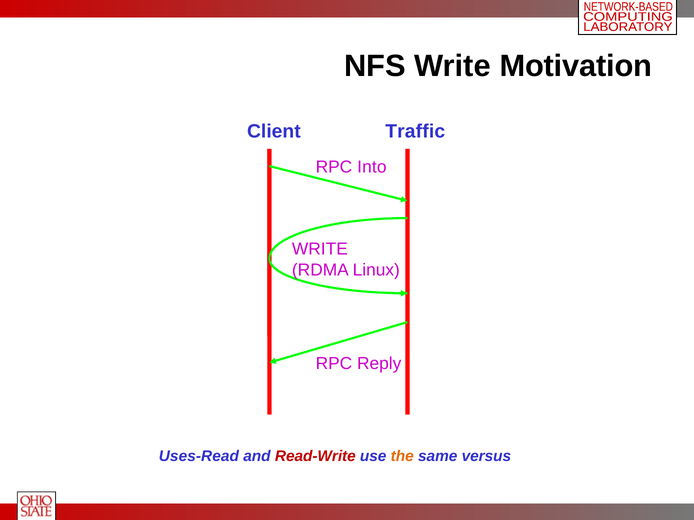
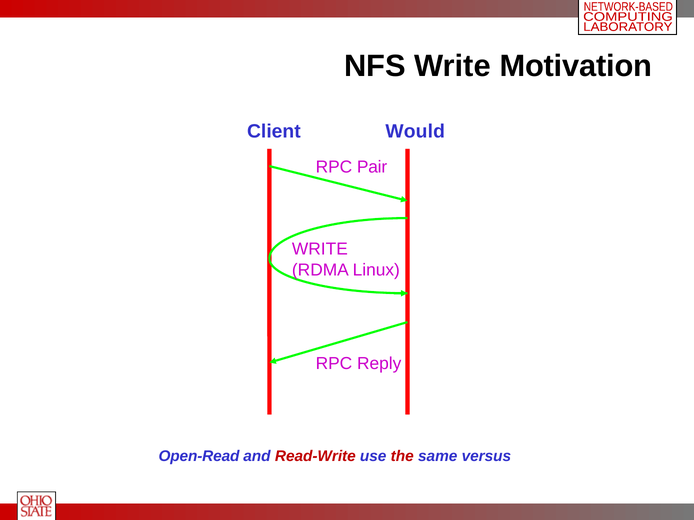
Traffic: Traffic -> Would
Into: Into -> Pair
Uses-Read: Uses-Read -> Open-Read
the colour: orange -> red
